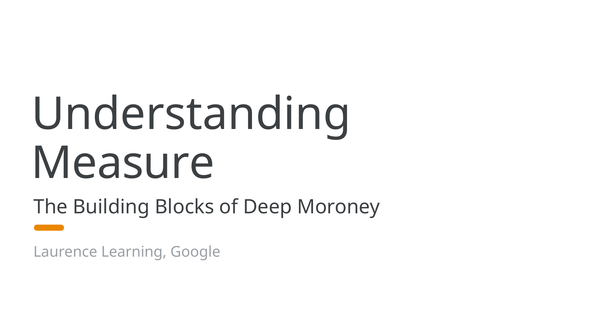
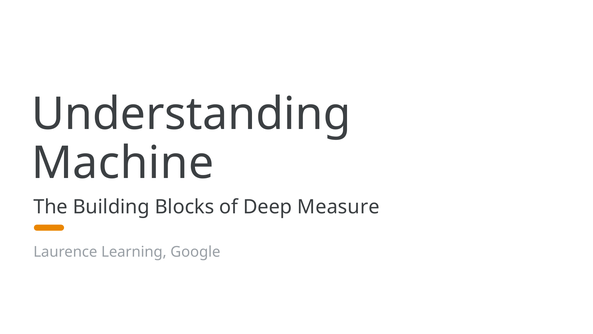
Measure: Measure -> Machine
Moroney: Moroney -> Measure
